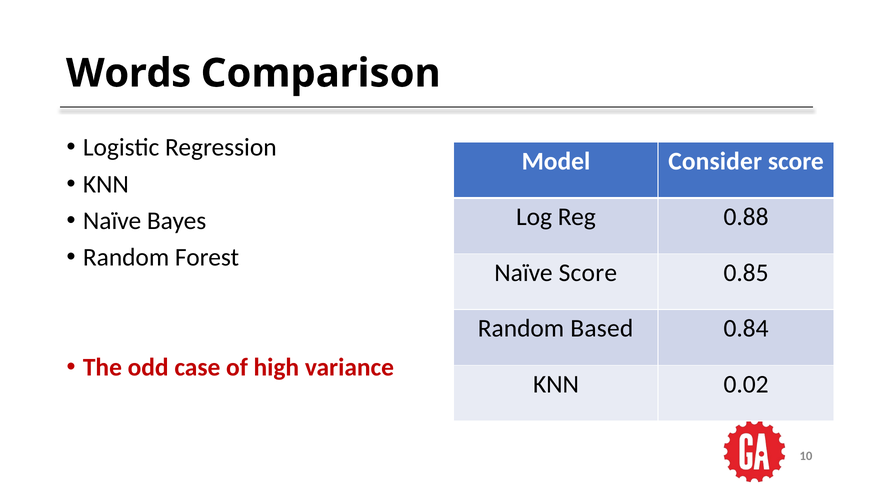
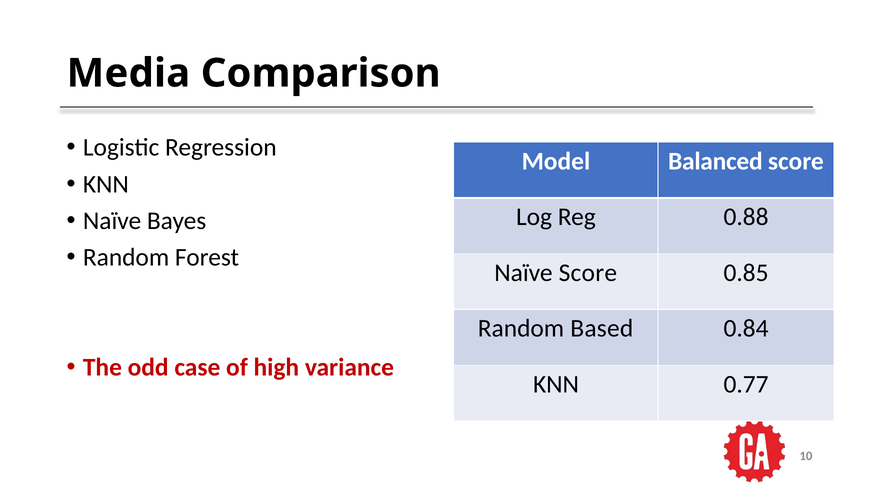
Words: Words -> Media
Consider: Consider -> Balanced
0.02: 0.02 -> 0.77
